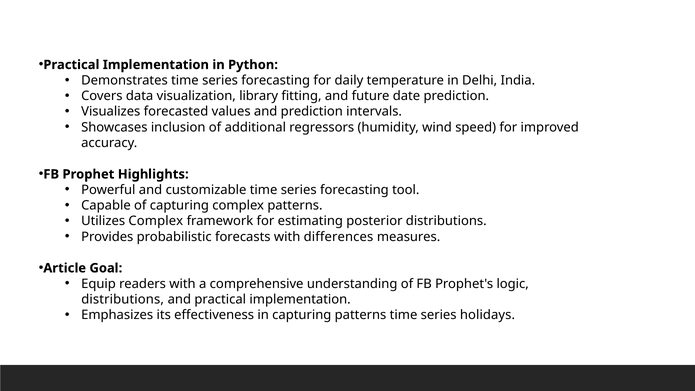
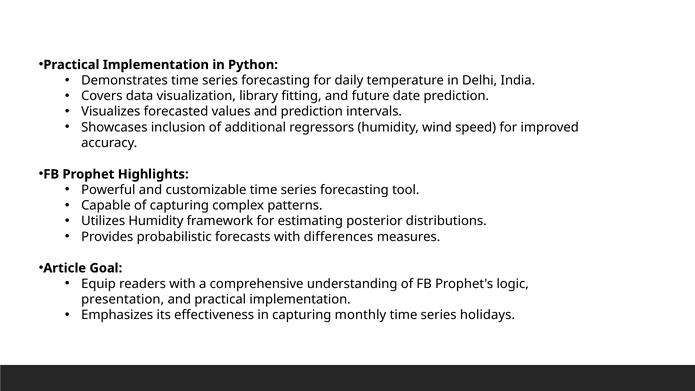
Utilizes Complex: Complex -> Humidity
distributions at (123, 299): distributions -> presentation
capturing patterns: patterns -> monthly
